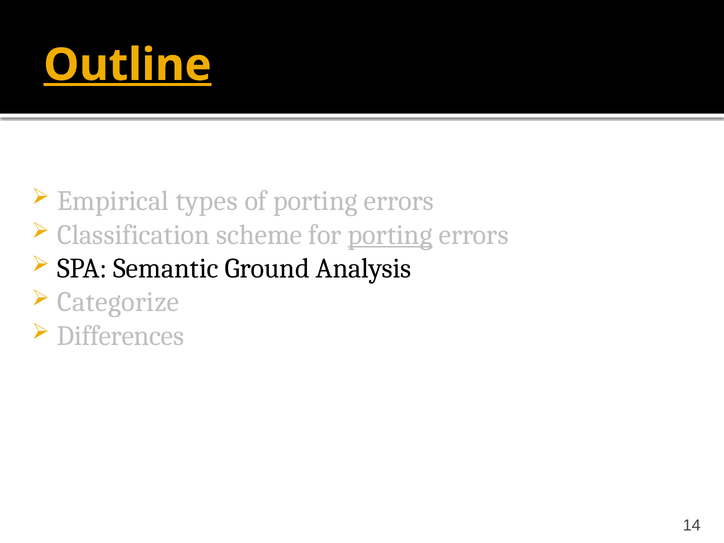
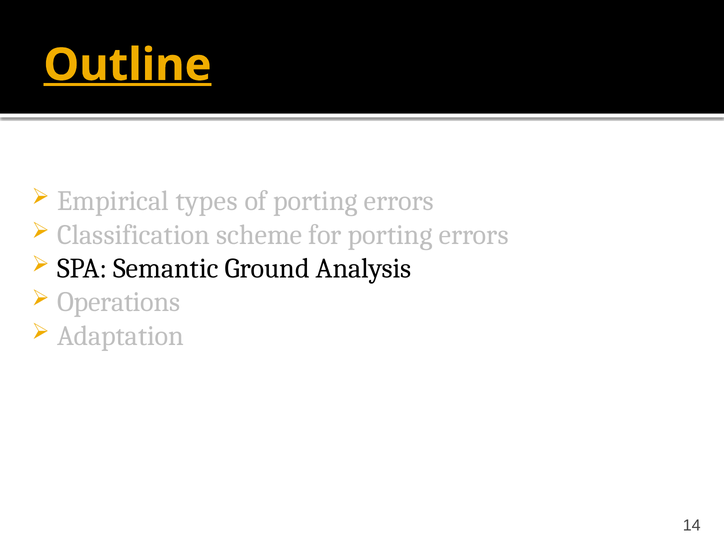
porting at (390, 235) underline: present -> none
Categorize: Categorize -> Operations
Differences: Differences -> Adaptation
